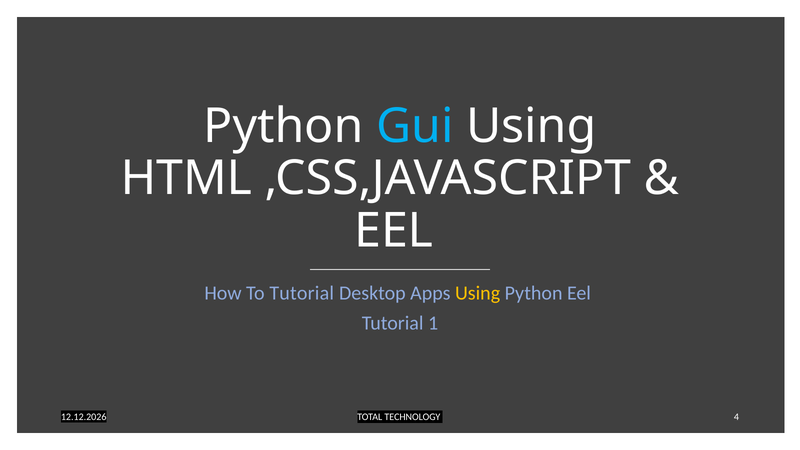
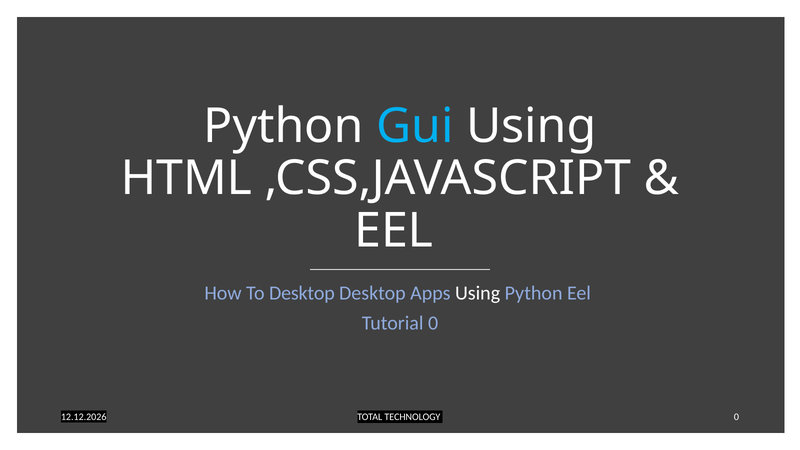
To Tutorial: Tutorial -> Desktop
Using at (478, 293) colour: yellow -> white
Tutorial 1: 1 -> 0
TECHNOLOGY 4: 4 -> 0
